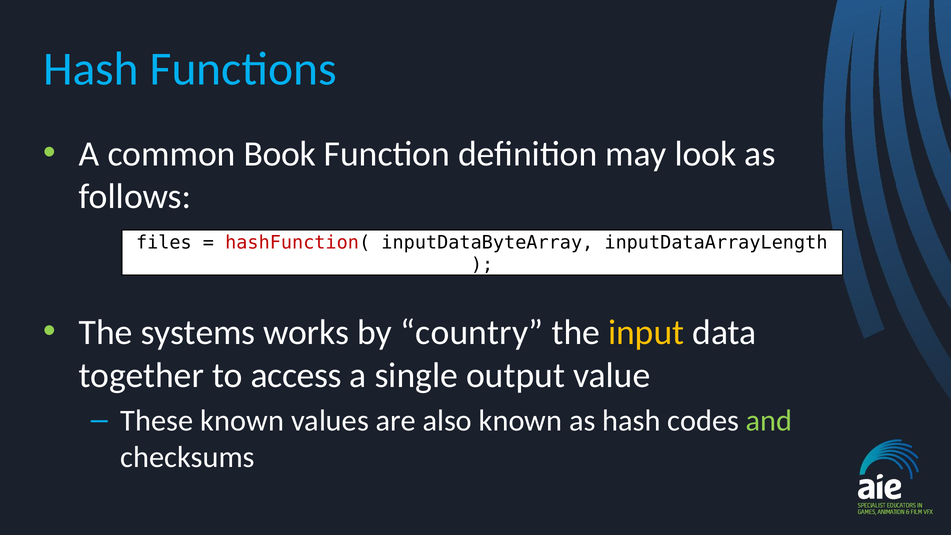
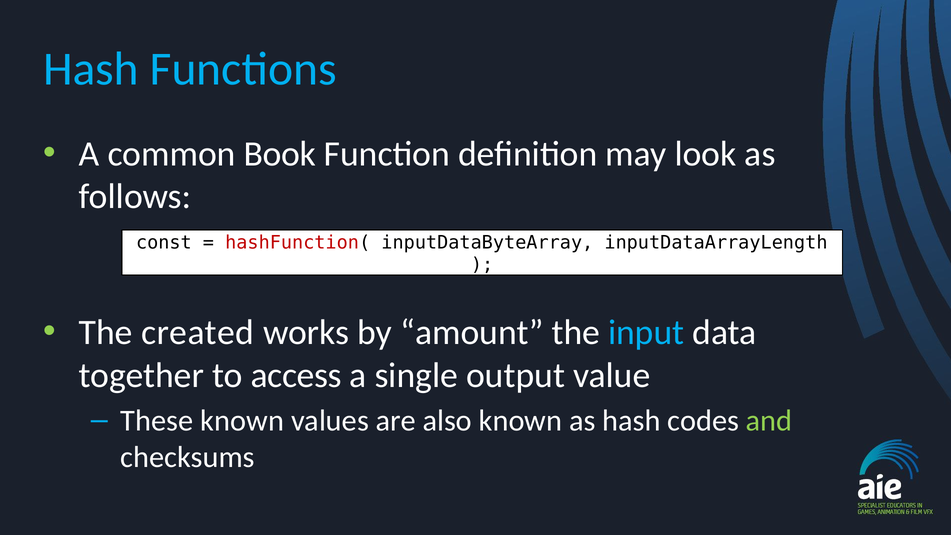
files: files -> const
systems: systems -> created
country: country -> amount
input colour: yellow -> light blue
